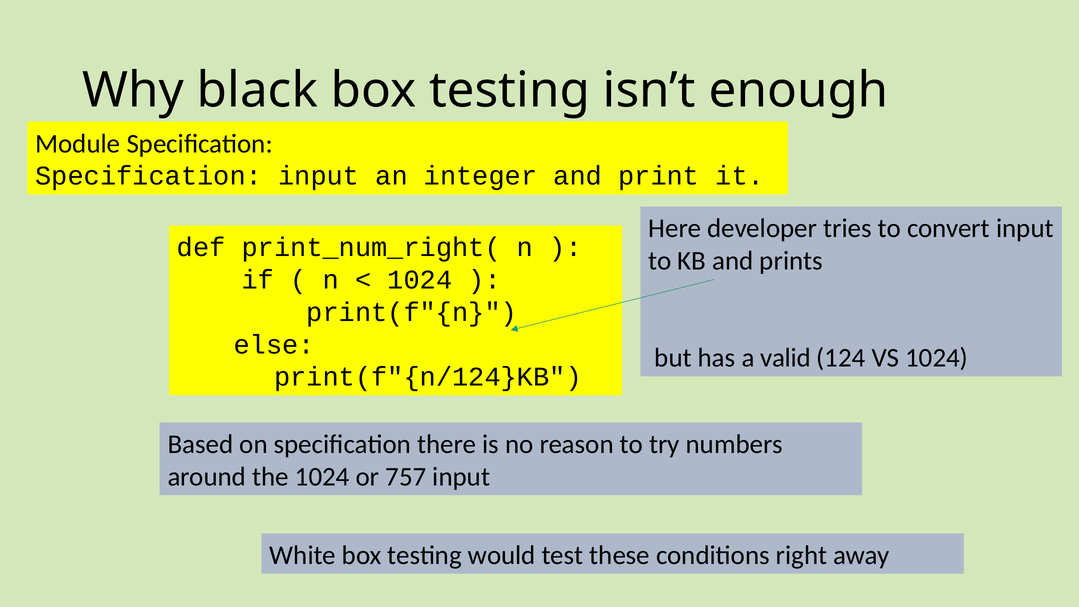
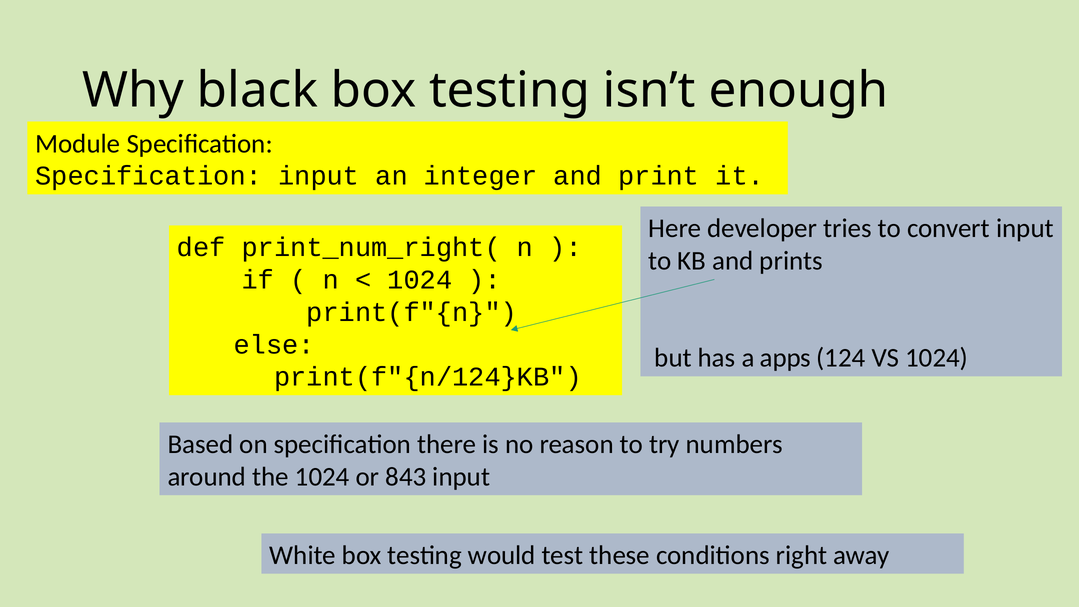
valid: valid -> apps
757: 757 -> 843
